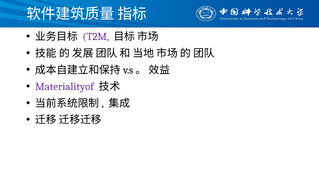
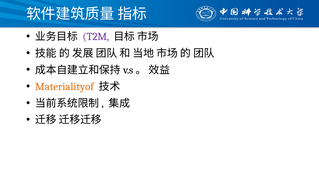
Materialityof colour: purple -> orange
